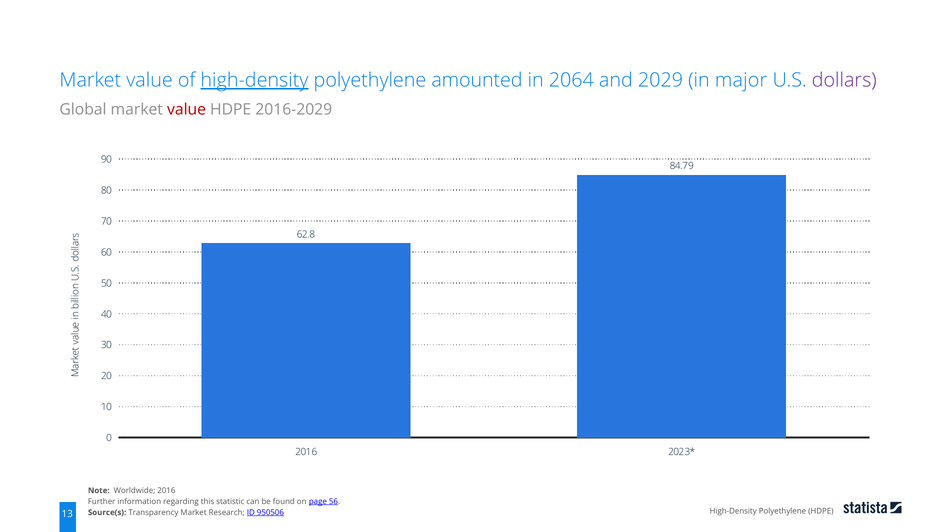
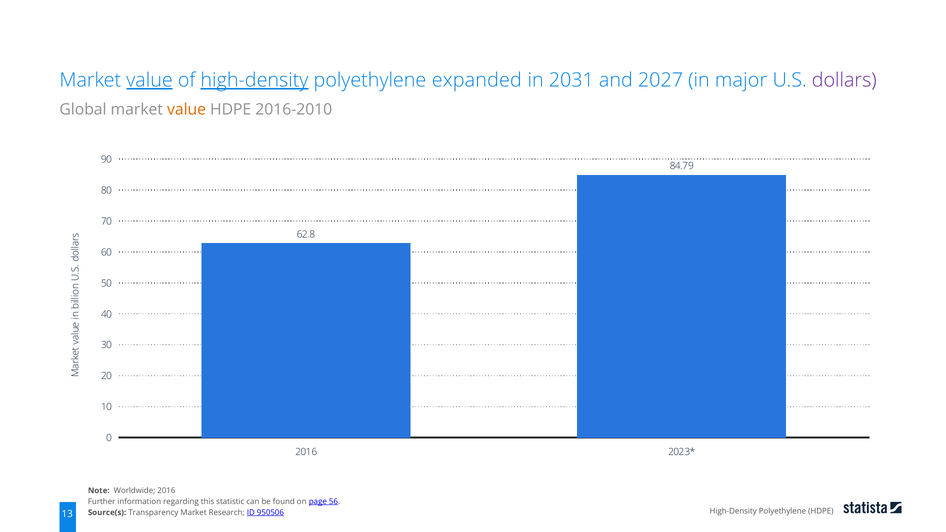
value at (149, 80) underline: none -> present
amounted: amounted -> expanded
2064: 2064 -> 2031
2029: 2029 -> 2027
value at (187, 110) colour: red -> orange
2016-2029: 2016-2029 -> 2016-2010
